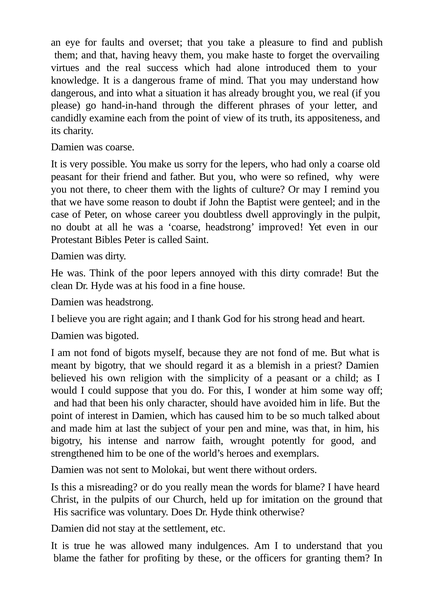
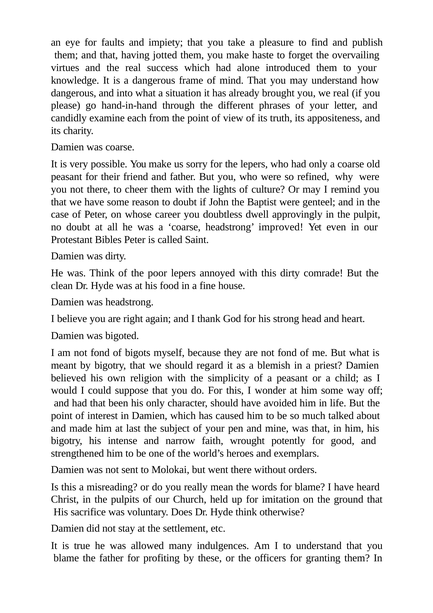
overset: overset -> impiety
heavy: heavy -> jotted
